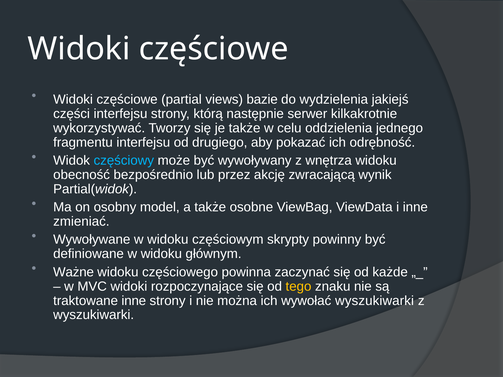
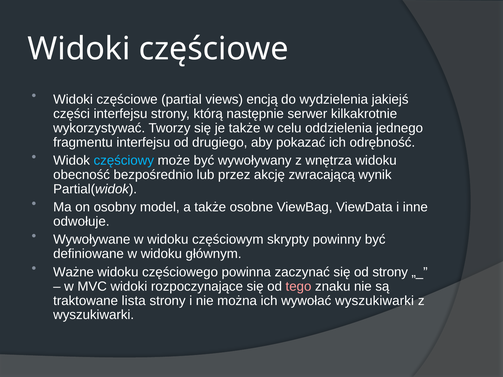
bazie: bazie -> encją
zmieniać: zmieniać -> odwołuje
od każde: każde -> strony
tego colour: yellow -> pink
traktowane inne: inne -> lista
